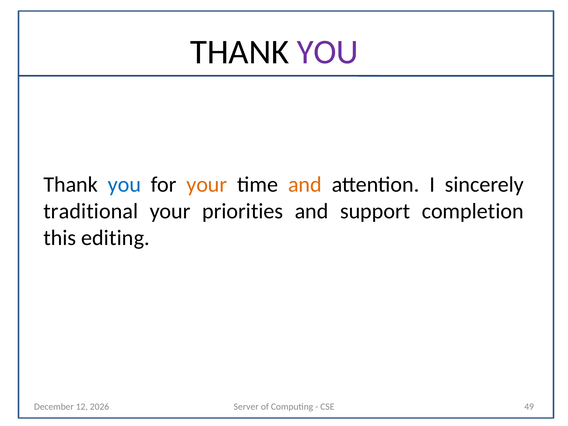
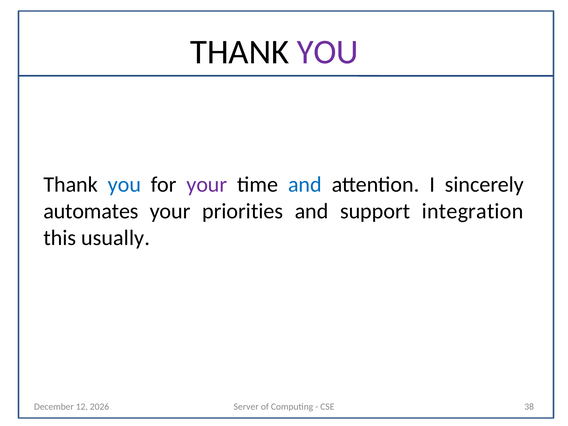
your at (207, 185) colour: orange -> purple
and at (305, 185) colour: orange -> blue
traditional: traditional -> automates
completion: completion -> integration
editing: editing -> usually
49: 49 -> 38
